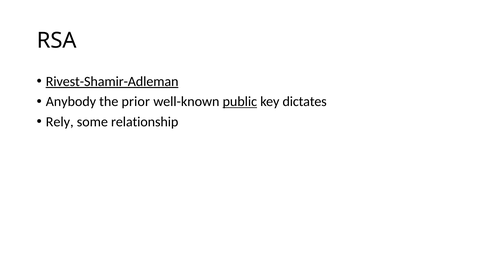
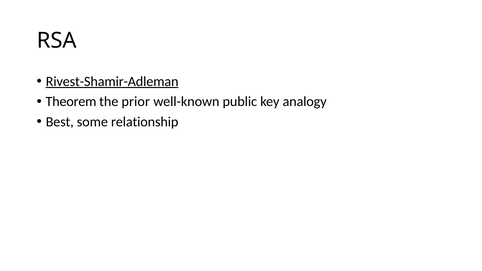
Anybody: Anybody -> Theorem
public underline: present -> none
dictates: dictates -> analogy
Rely: Rely -> Best
